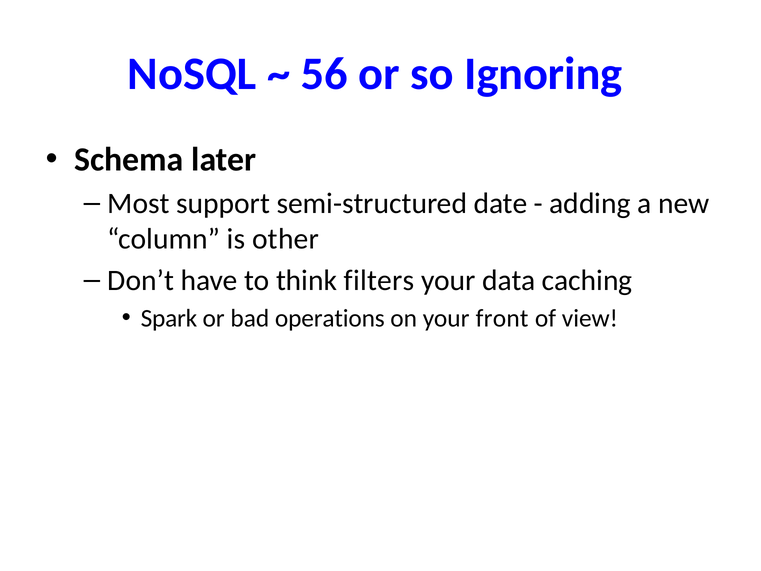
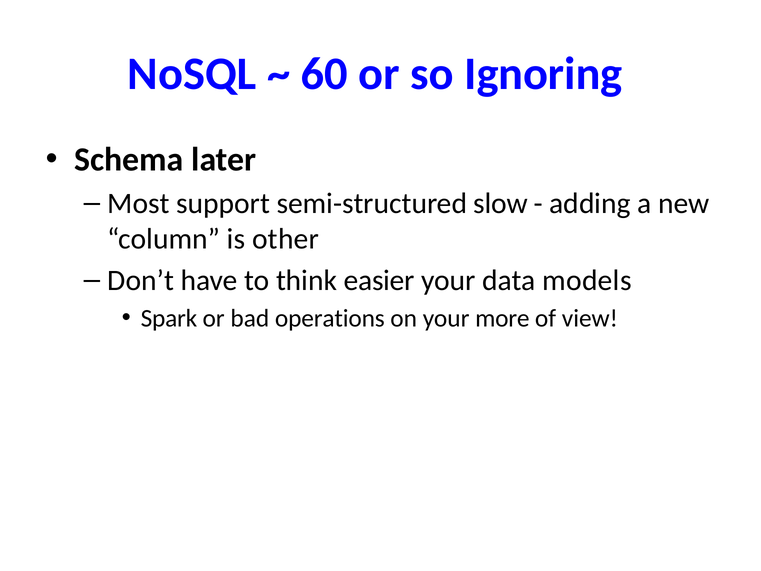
56: 56 -> 60
date: date -> slow
filters: filters -> easier
caching: caching -> models
front: front -> more
